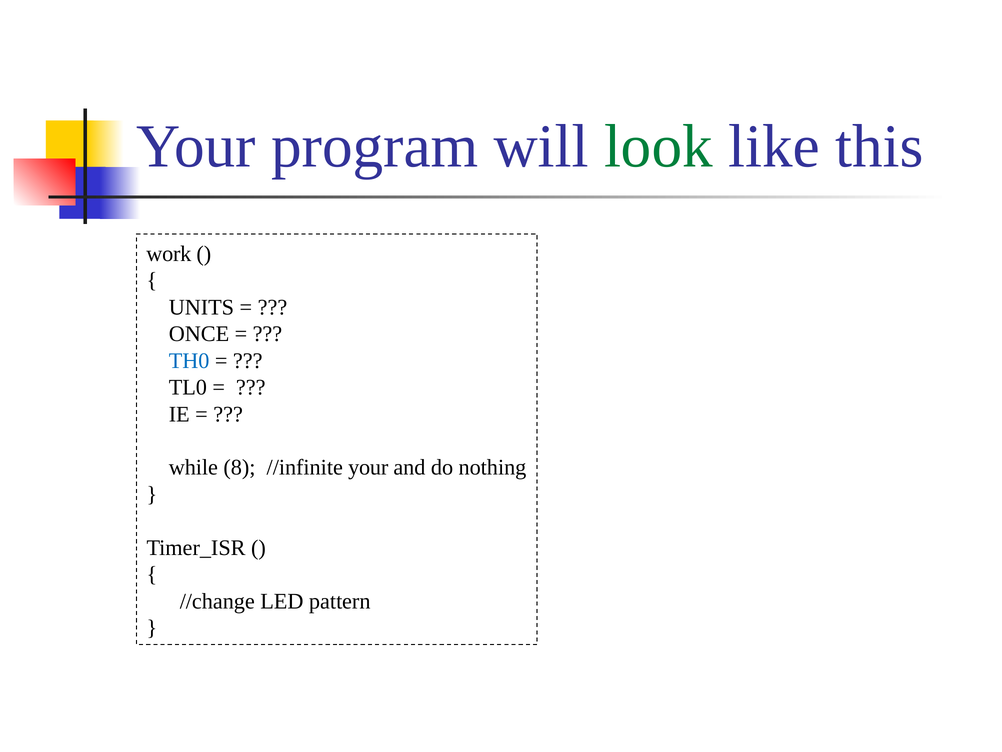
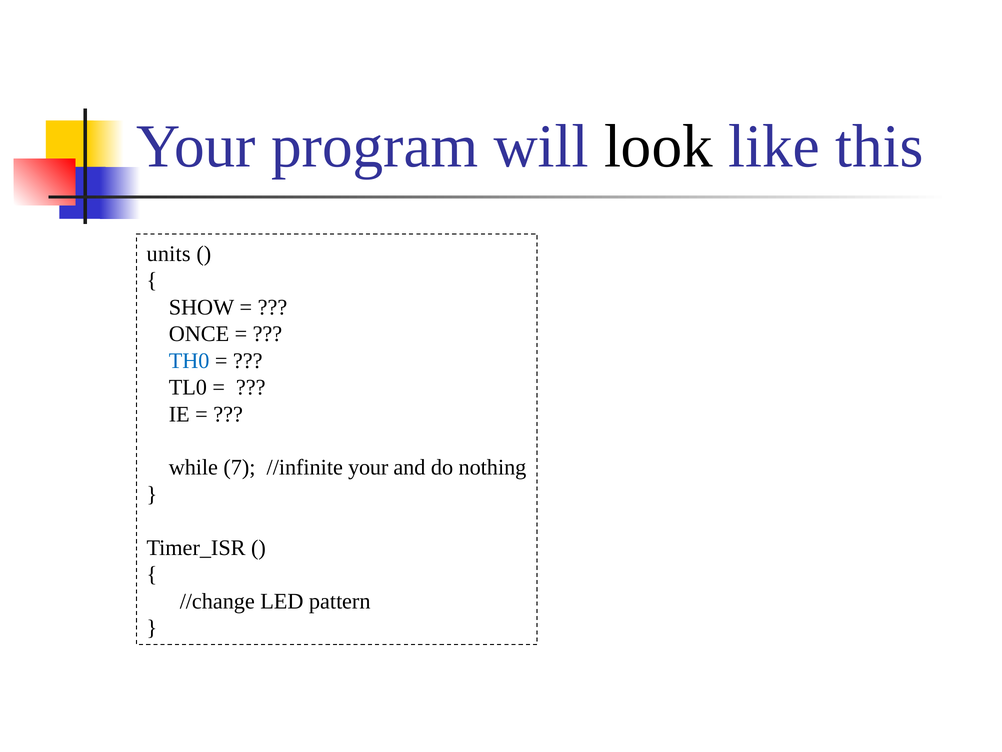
look colour: green -> black
work: work -> units
UNITS: UNITS -> SHOW
8: 8 -> 7
